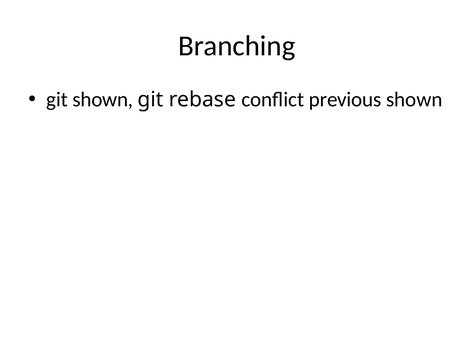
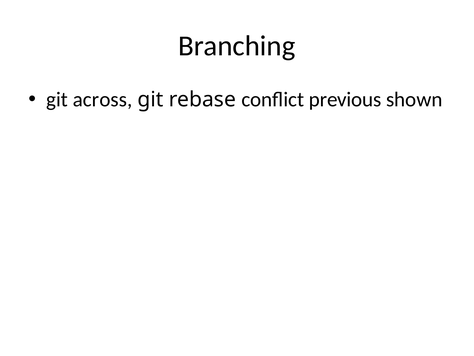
git shown: shown -> across
